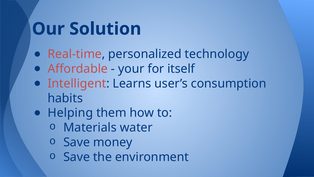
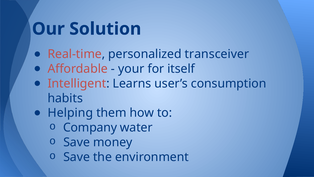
technology: technology -> transceiver
Materials: Materials -> Company
